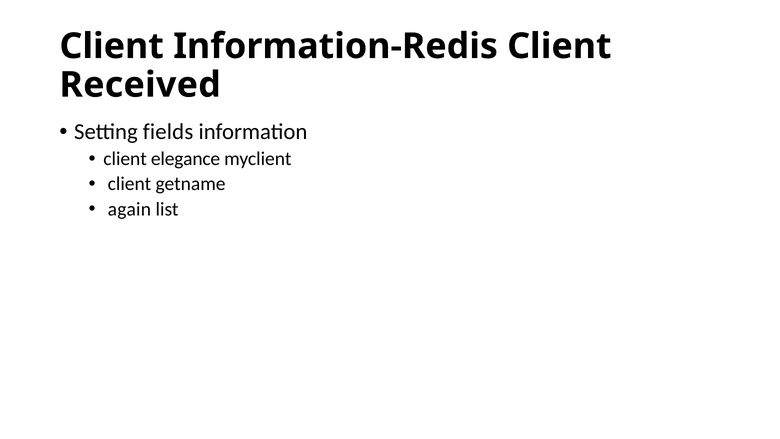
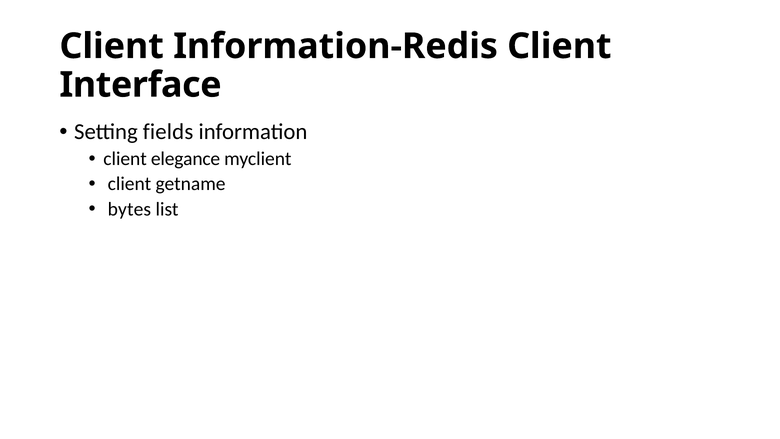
Received: Received -> Interface
again: again -> bytes
